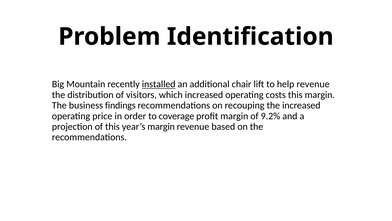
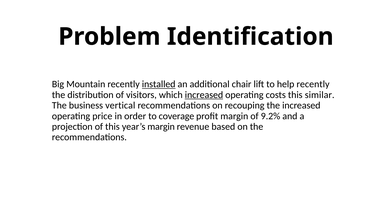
help revenue: revenue -> recently
increased at (204, 95) underline: none -> present
this margin: margin -> similar
findings: findings -> vertical
